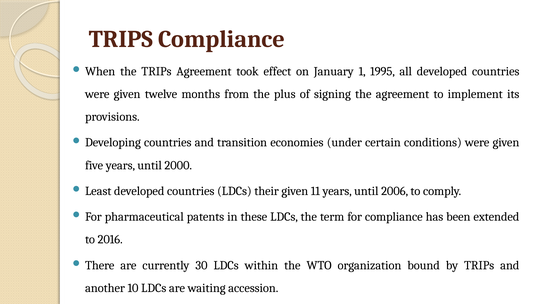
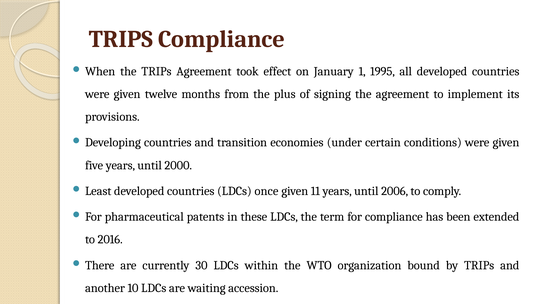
their: their -> once
